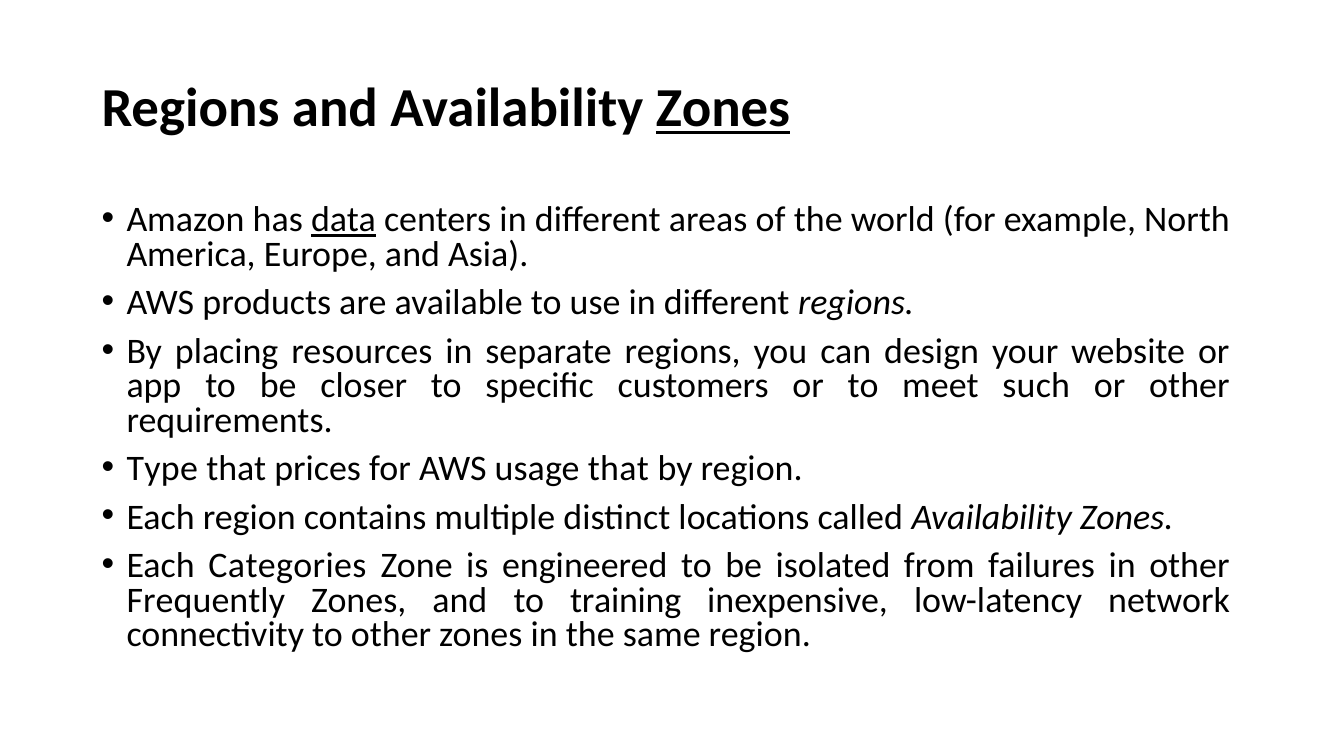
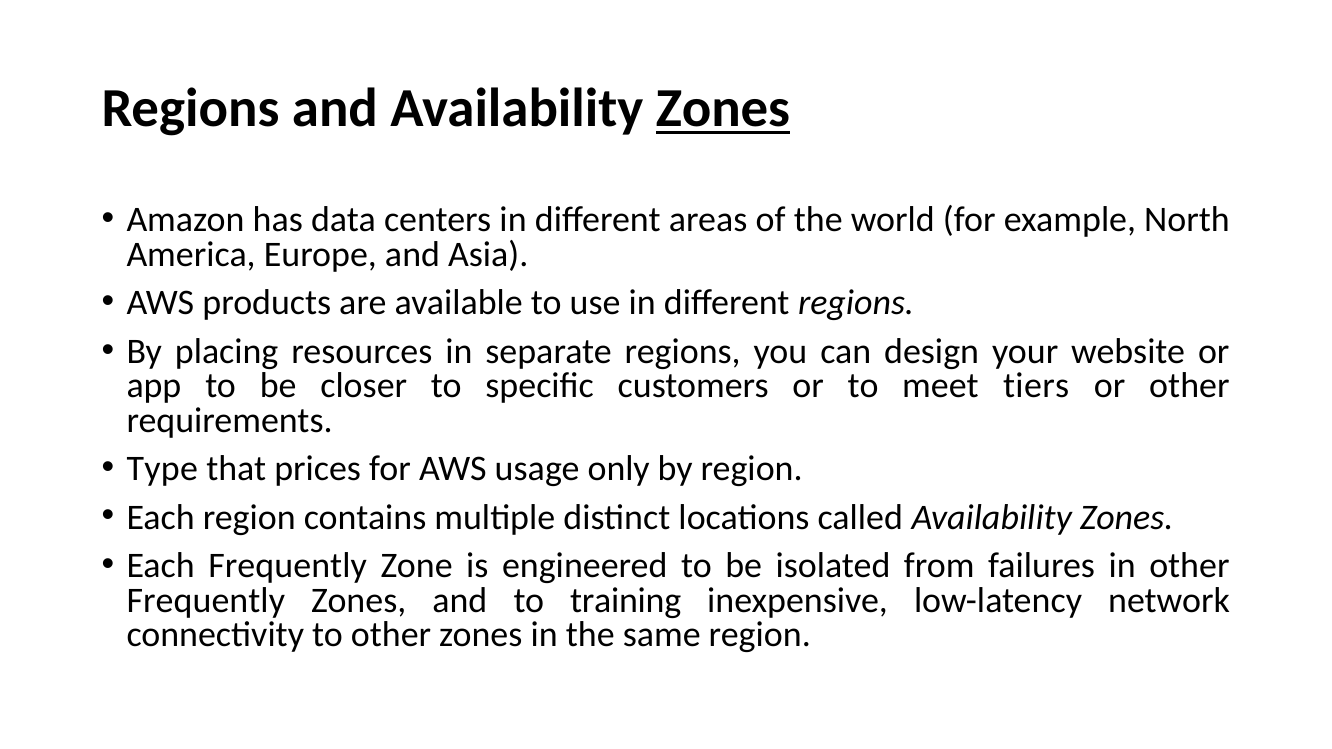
data underline: present -> none
such: such -> tiers
usage that: that -> only
Each Categories: Categories -> Frequently
